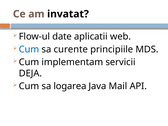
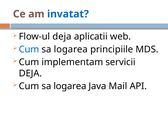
invatat colour: black -> blue
Flow-ul date: date -> deja
curente at (71, 49): curente -> logarea
